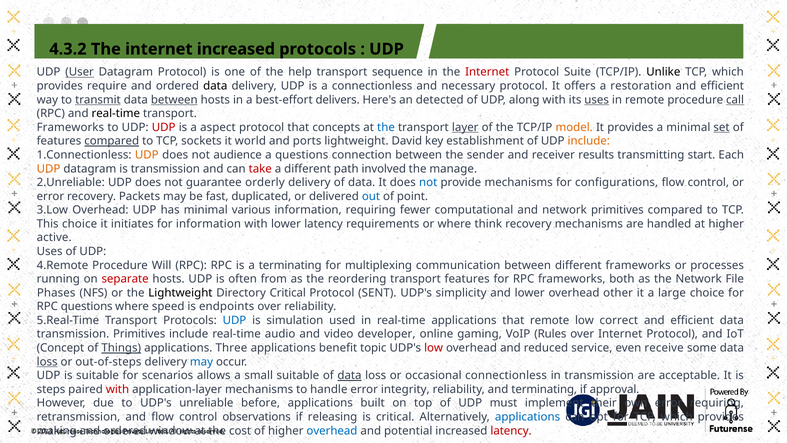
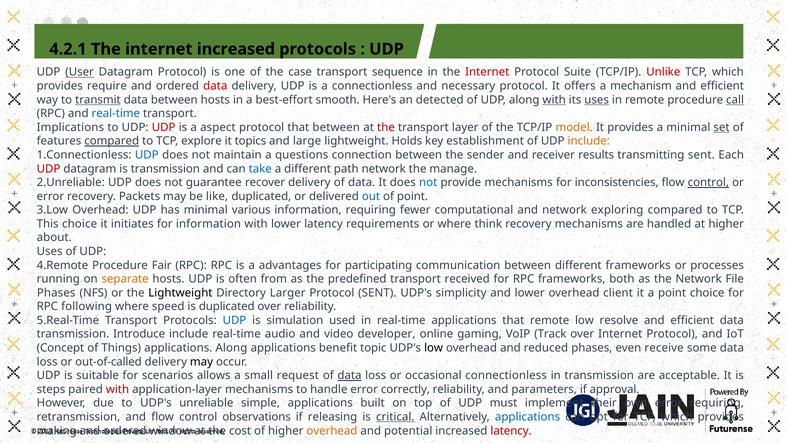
4.3.2: 4.3.2 -> 4.2.1
help: help -> case
Unlike colour: black -> red
data at (215, 86) colour: black -> red
restoration: restoration -> mechanism
between at (174, 100) underline: present -> none
delivers: delivers -> smooth
with at (554, 100) underline: none -> present
real-time at (116, 113) colour: black -> blue
Frameworks at (70, 127): Frameworks -> Implications
that concepts: concepts -> between
the at (386, 127) colour: blue -> red
layer underline: present -> none
sockets: sockets -> explore
world: world -> topics
ports: ports -> large
David: David -> Holds
UDP at (147, 155) colour: orange -> blue
audience: audience -> maintain
transmitting start: start -> sent
UDP at (49, 169) colour: orange -> red
take colour: red -> blue
path involved: involved -> network
orderly: orderly -> recover
configurations: configurations -> inconsistencies
control at (708, 182) underline: none -> present
fast: fast -> like
network primitives: primitives -> exploring
active: active -> about
Will: Will -> Fair
a terminating: terminating -> advantages
multiplexing: multiplexing -> participating
separate colour: red -> orange
reordering: reordering -> predefined
transport features: features -> received
Directory Critical: Critical -> Larger
other: other -> client
a large: large -> point
RPC questions: questions -> following
is endpoints: endpoints -> duplicated
correct: correct -> resolve
transmission Primitives: Primitives -> Introduce
Rules: Rules -> Track
Things underline: present -> none
applications Three: Three -> Along
low at (434, 348) colour: red -> black
reduced service: service -> phases
loss at (47, 362) underline: present -> none
out-of-steps: out-of-steps -> out-of-called
may at (202, 362) colour: blue -> black
small suitable: suitable -> request
integrity: integrity -> correctly
and terminating: terminating -> parameters
before: before -> simple
critical at (395, 417) underline: none -> present
overhead at (332, 430) colour: blue -> orange
